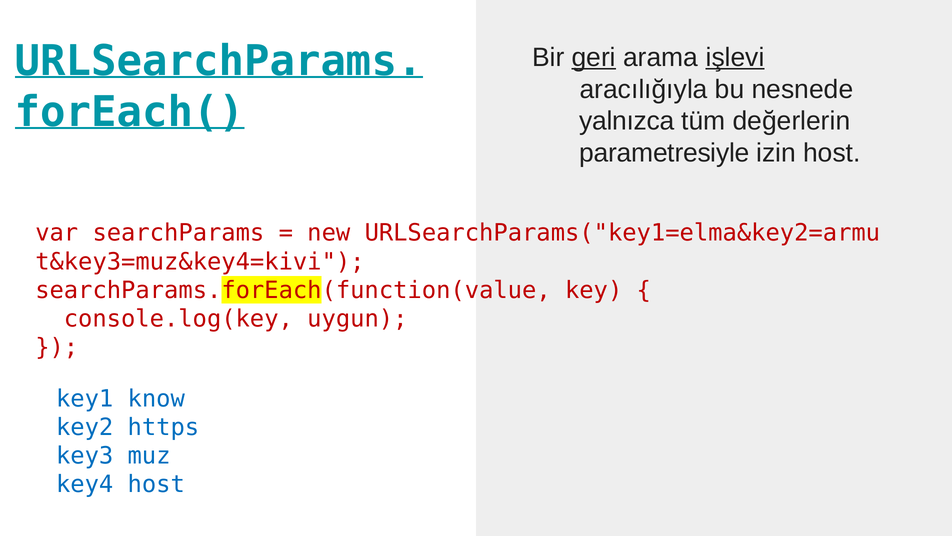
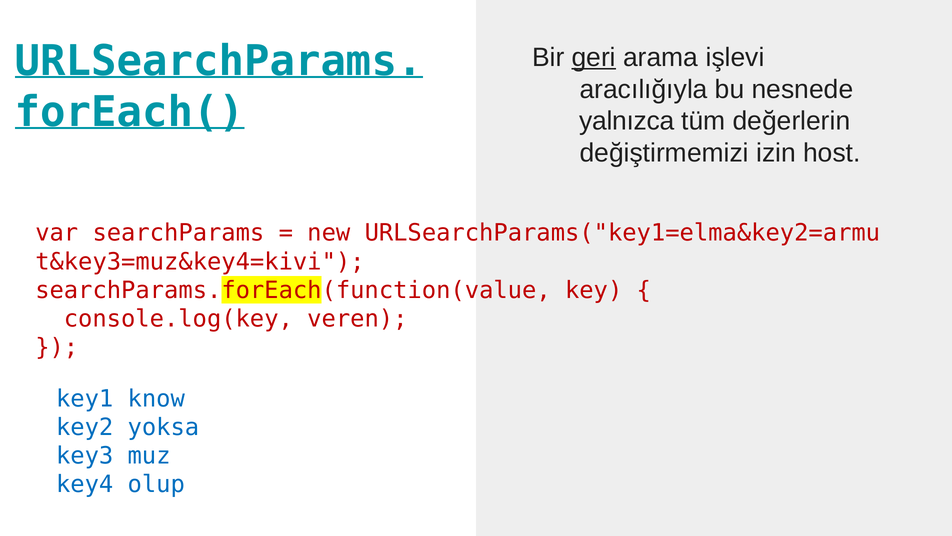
işlevi underline: present -> none
parametresiyle: parametresiyle -> değiştirmemizi
uygun: uygun -> veren
https: https -> yoksa
key4 host: host -> olup
